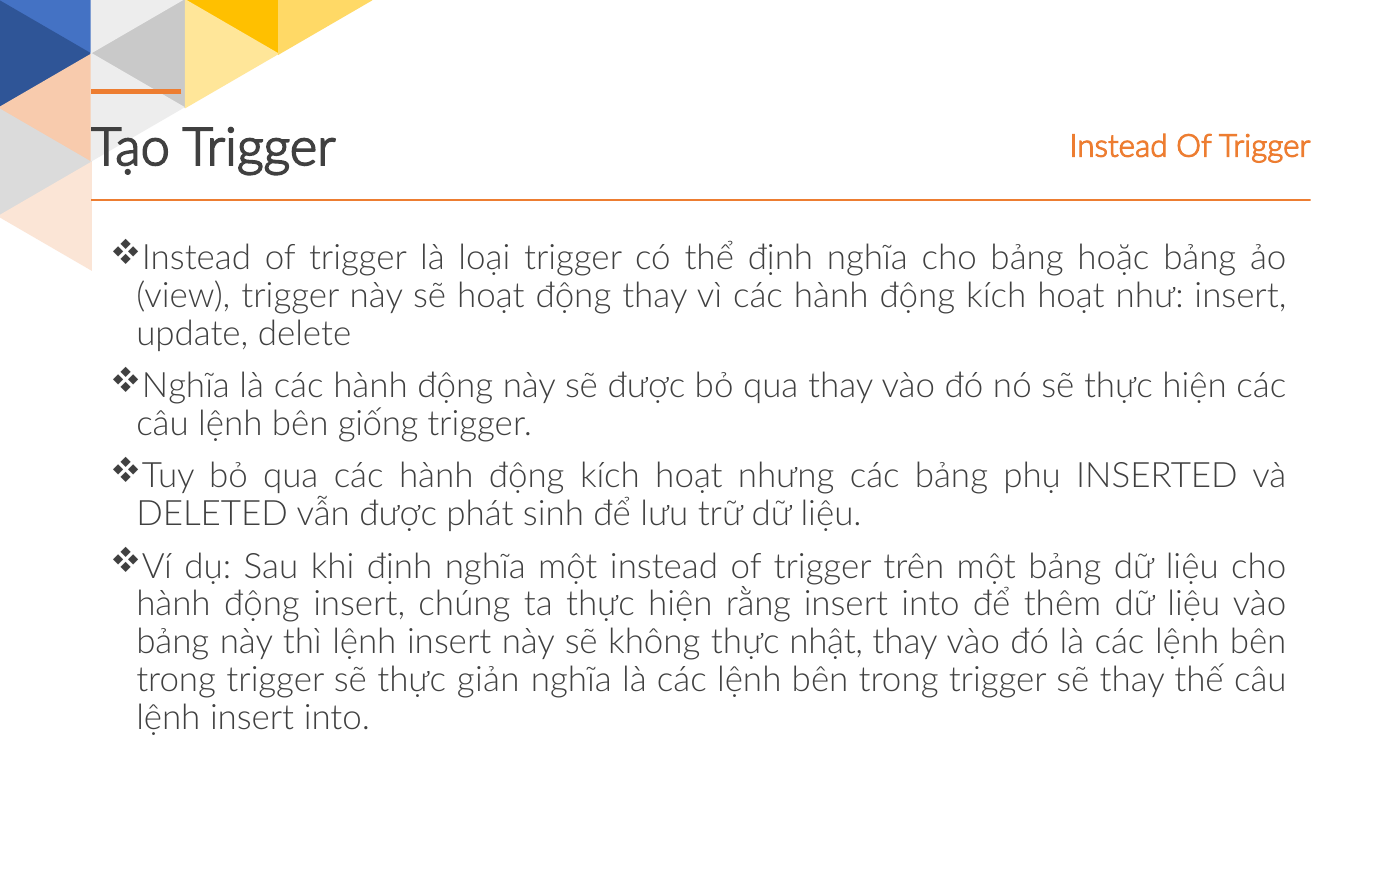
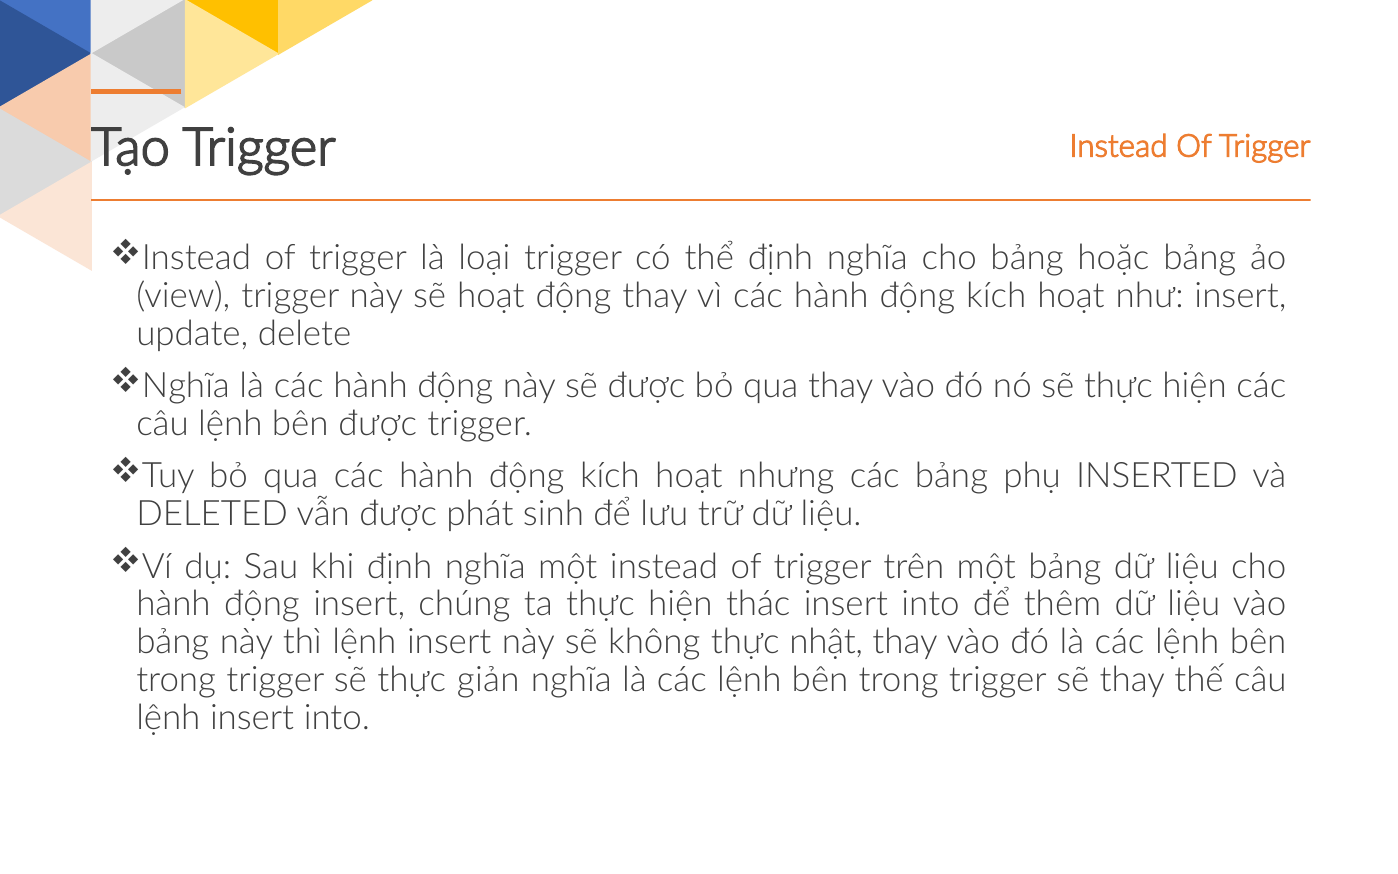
bên giống: giống -> được
rằng: rằng -> thác
